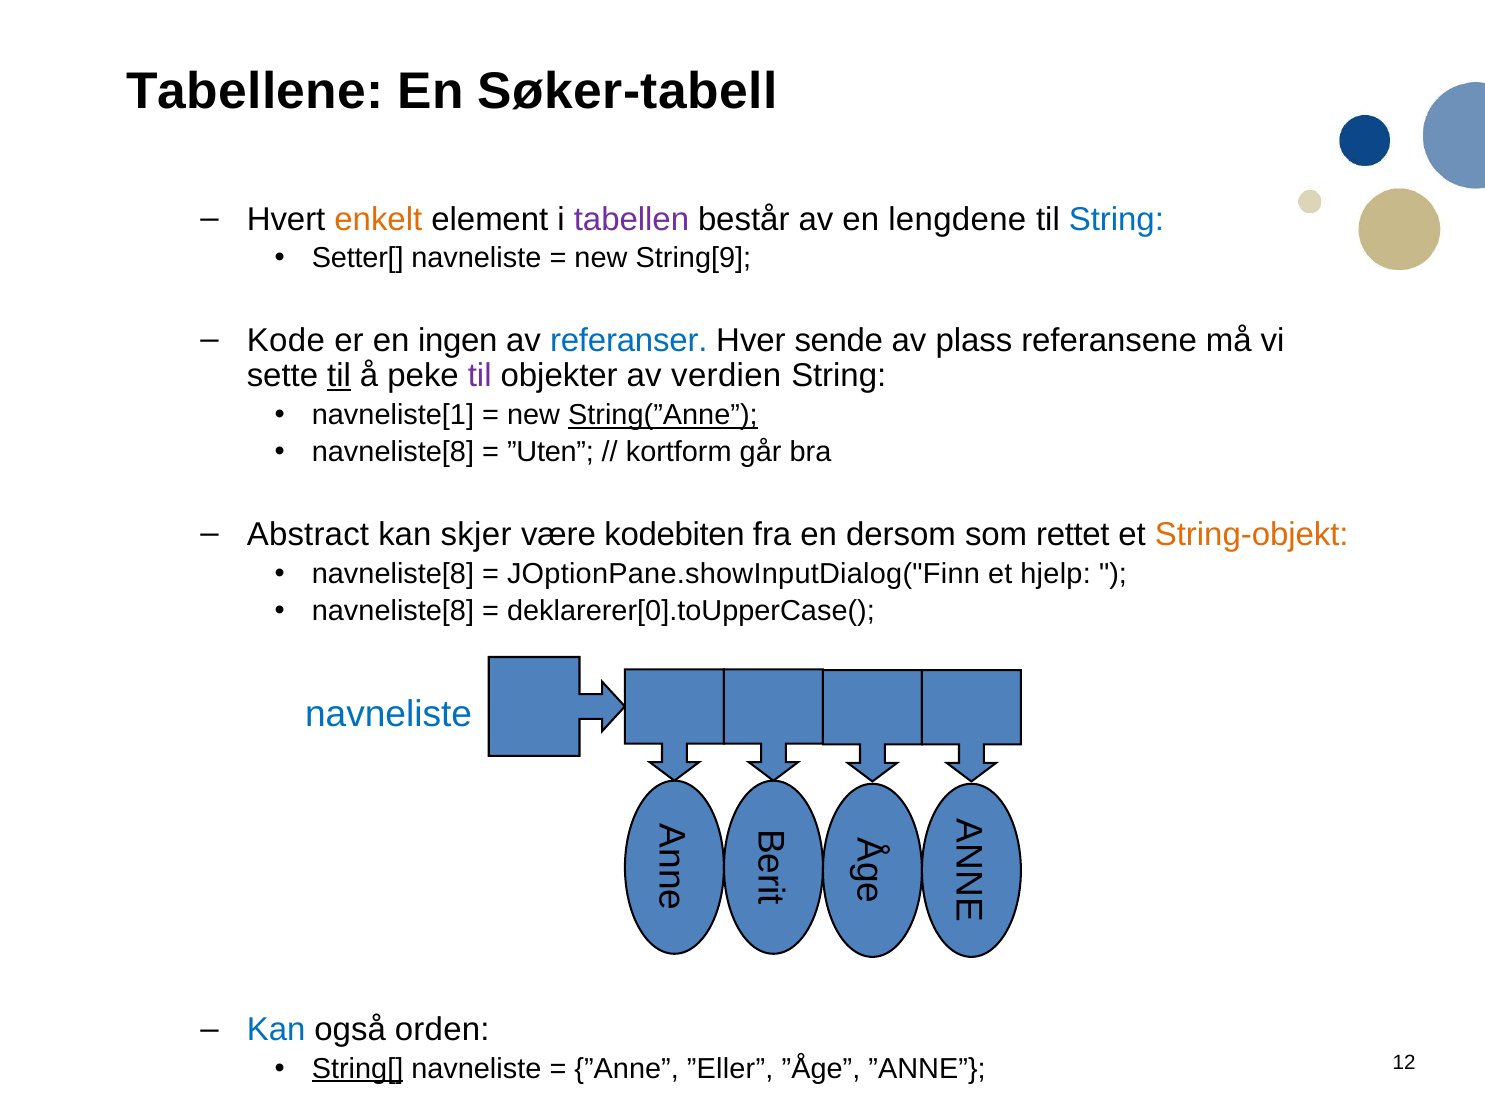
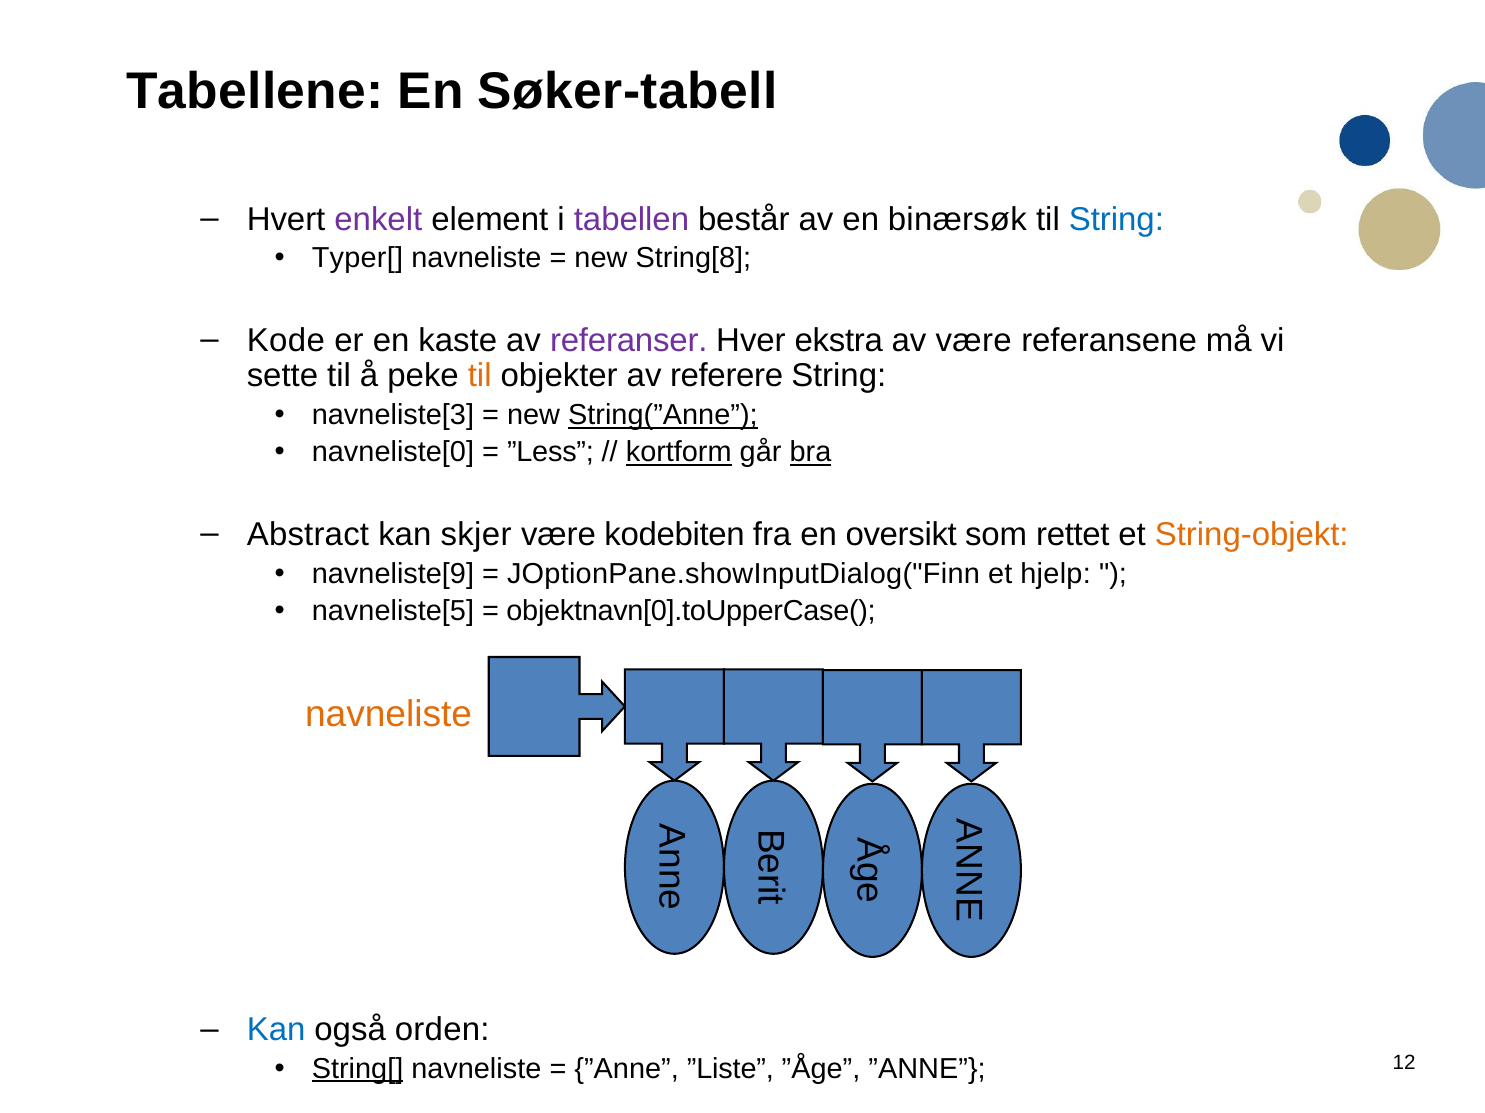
enkelt colour: orange -> purple
lengdene: lengdene -> binærsøk
Setter[: Setter[ -> Typer[
String[9: String[9 -> String[8
ingen: ingen -> kaste
referanser colour: blue -> purple
sende: sende -> ekstra
av plass: plass -> være
til at (339, 376) underline: present -> none
til at (480, 376) colour: purple -> orange
verdien: verdien -> referere
navneliste[1: navneliste[1 -> navneliste[3
navneliste[8 at (393, 453): navneliste[8 -> navneliste[0
”Uten: ”Uten -> ”Less
kortform underline: none -> present
bra underline: none -> present
dersom: dersom -> oversikt
navneliste[8 at (393, 574): navneliste[8 -> navneliste[9
navneliste[8 at (393, 611): navneliste[8 -> navneliste[5
deklarerer[0].toUpperCase(: deklarerer[0].toUpperCase( -> objektnavn[0].toUpperCase(
navneliste at (389, 715) colour: blue -> orange
”Eller: ”Eller -> ”Liste
